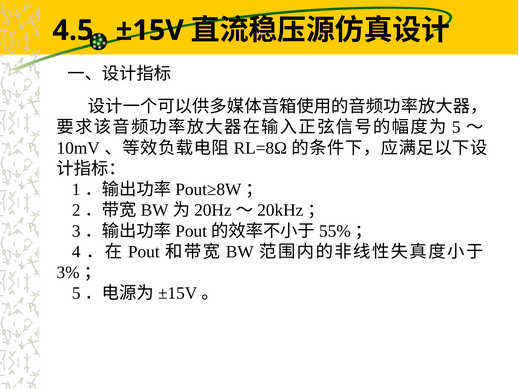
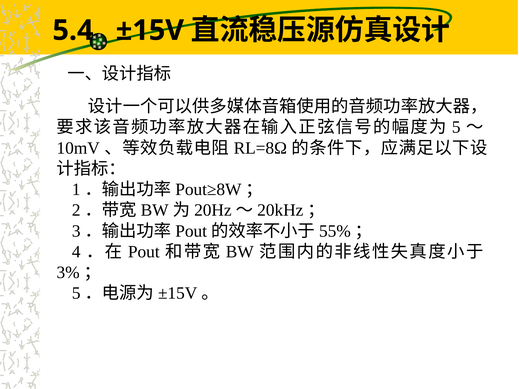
4.5: 4.5 -> 5.4
